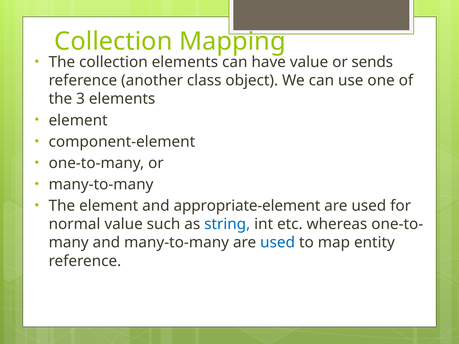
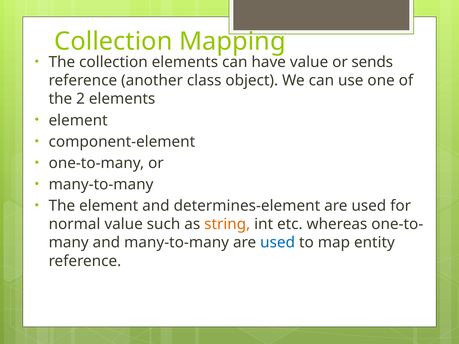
3: 3 -> 2
appropriate-element: appropriate-element -> determines-element
string colour: blue -> orange
